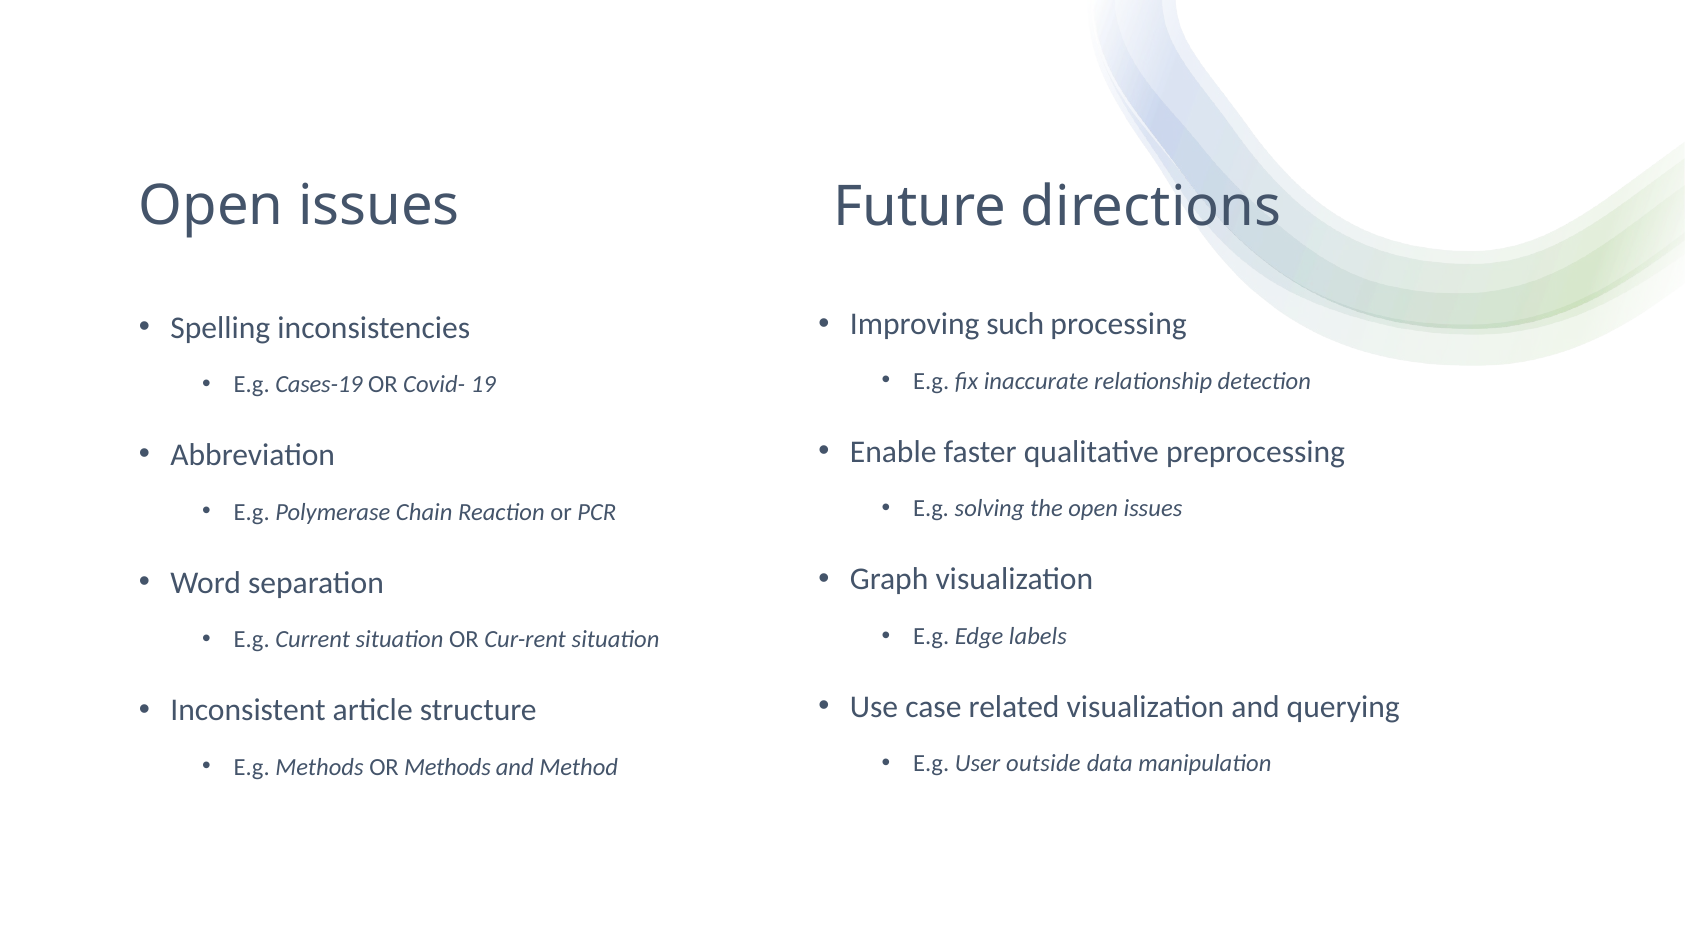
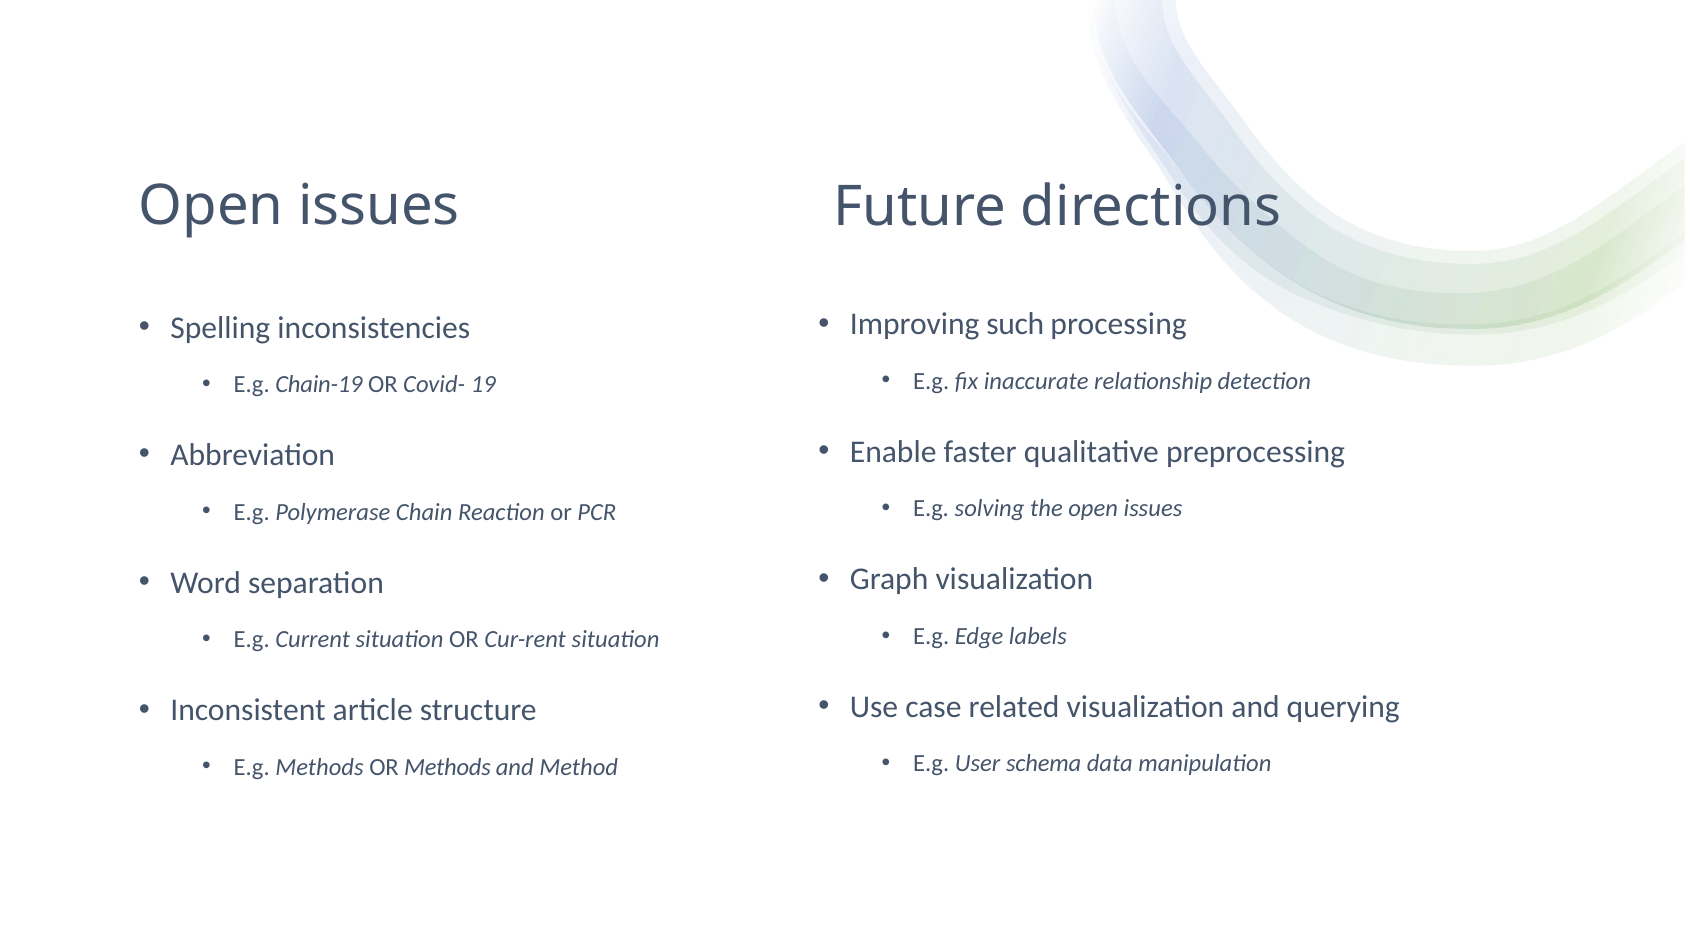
Cases-19: Cases-19 -> Chain-19
outside: outside -> schema
